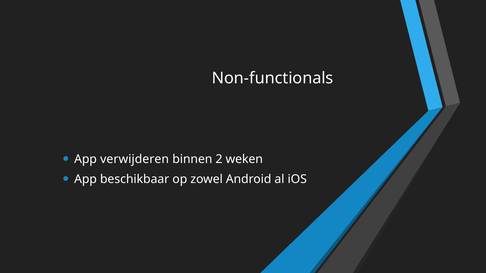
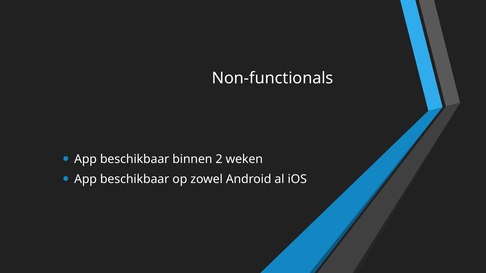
verwijderen at (135, 159): verwijderen -> beschikbaar
